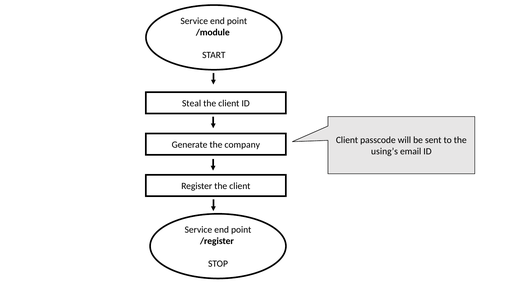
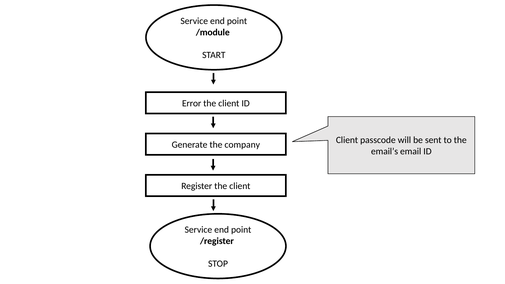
Steal: Steal -> Error
using’s: using’s -> email’s
